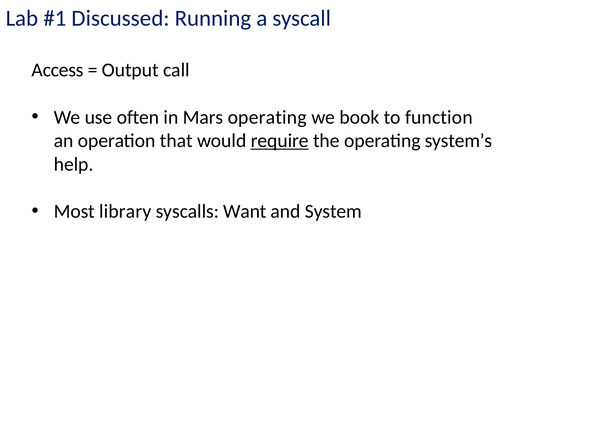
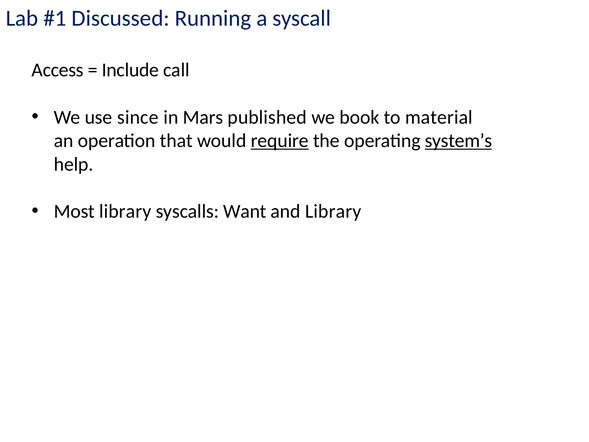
Output: Output -> Include
often: often -> since
Mars operating: operating -> published
function: function -> material
system’s underline: none -> present
and System: System -> Library
